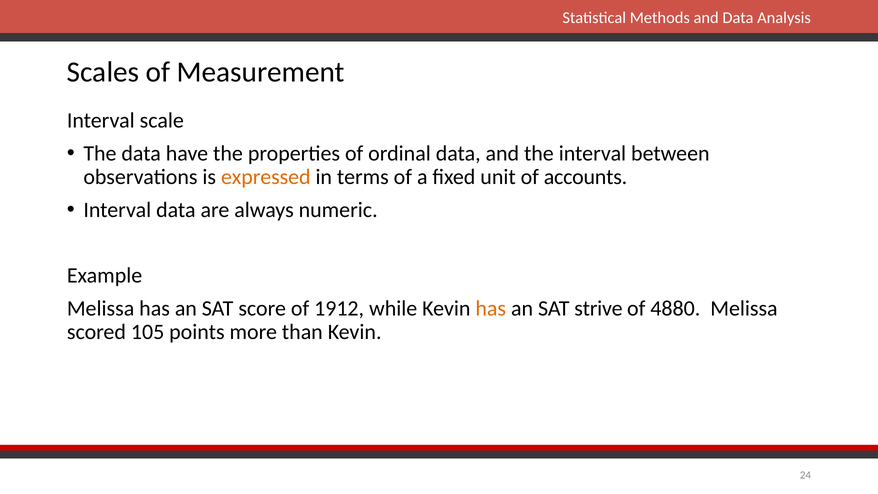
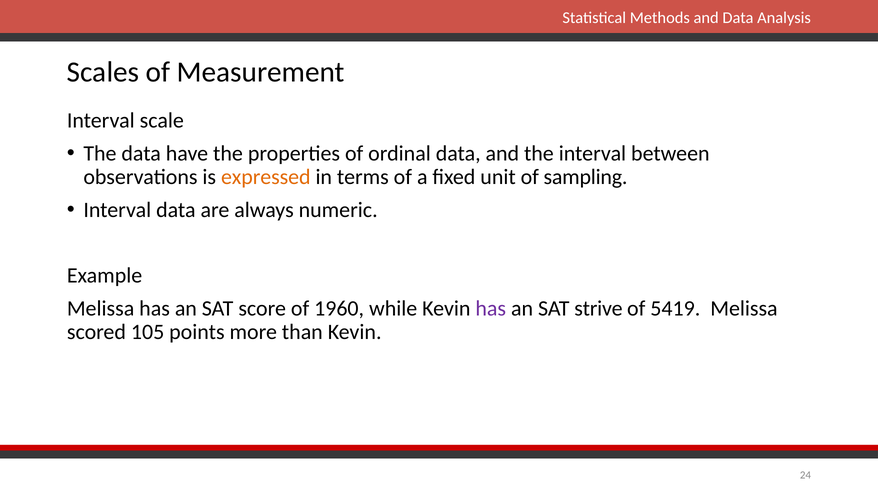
accounts: accounts -> sampling
1912: 1912 -> 1960
has at (491, 308) colour: orange -> purple
4880: 4880 -> 5419
